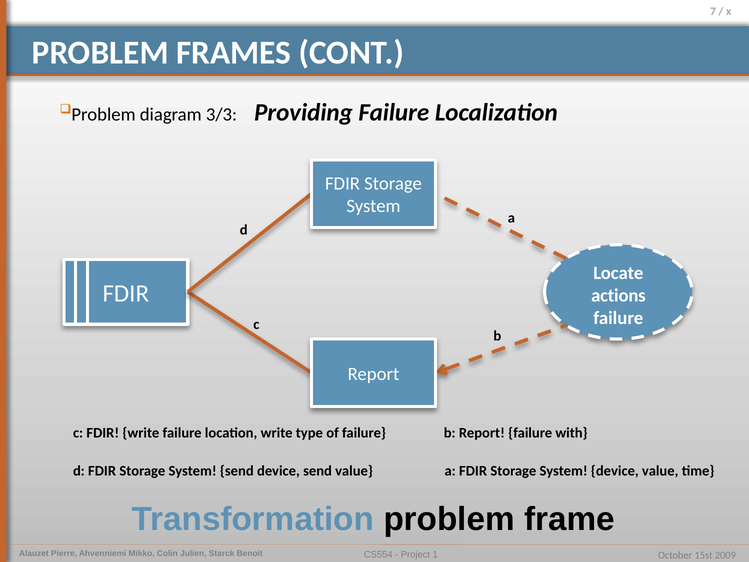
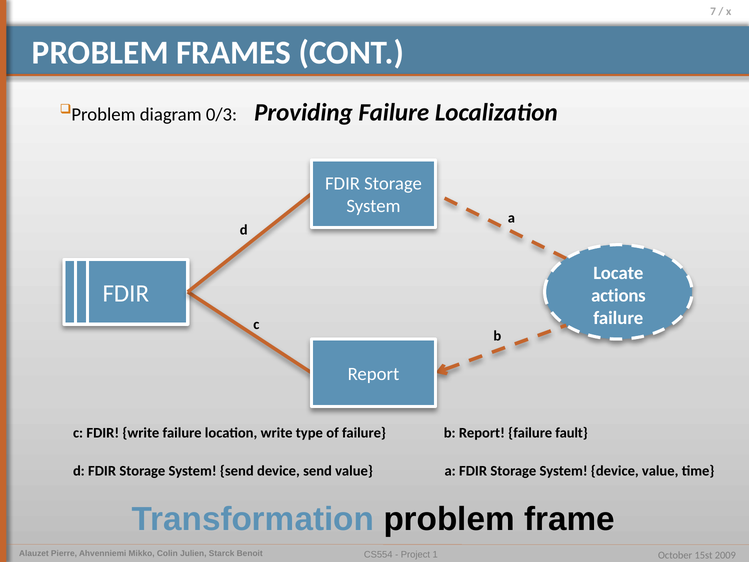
3/3: 3/3 -> 0/3
with: with -> fault
